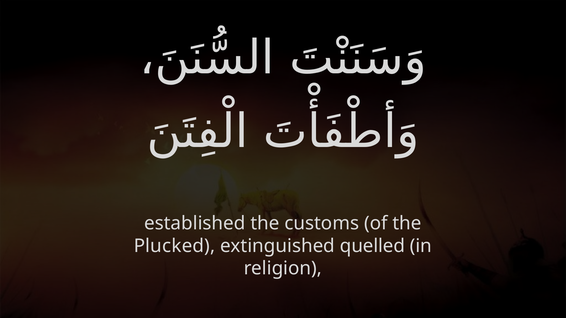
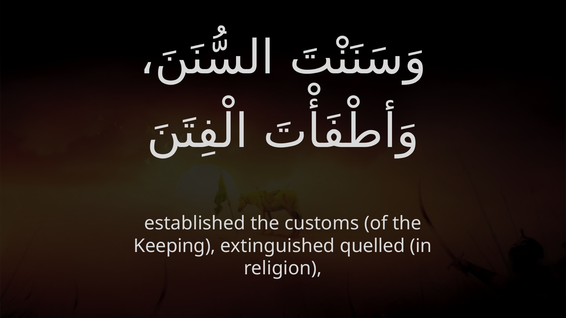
Plucked: Plucked -> Keeping
